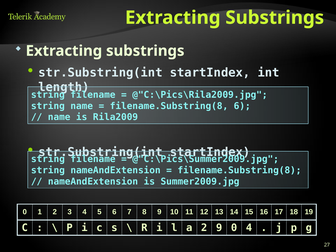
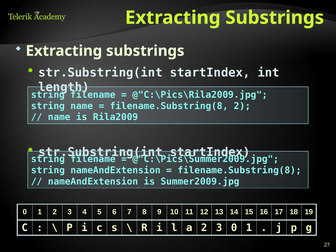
filename.Substring(8 6: 6 -> 2
a 2 9: 9 -> 3
4 at (249, 228): 4 -> 1
